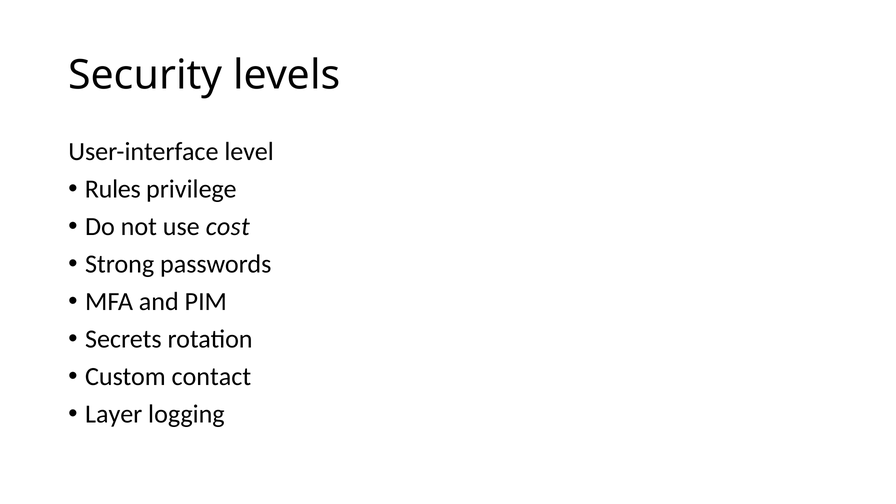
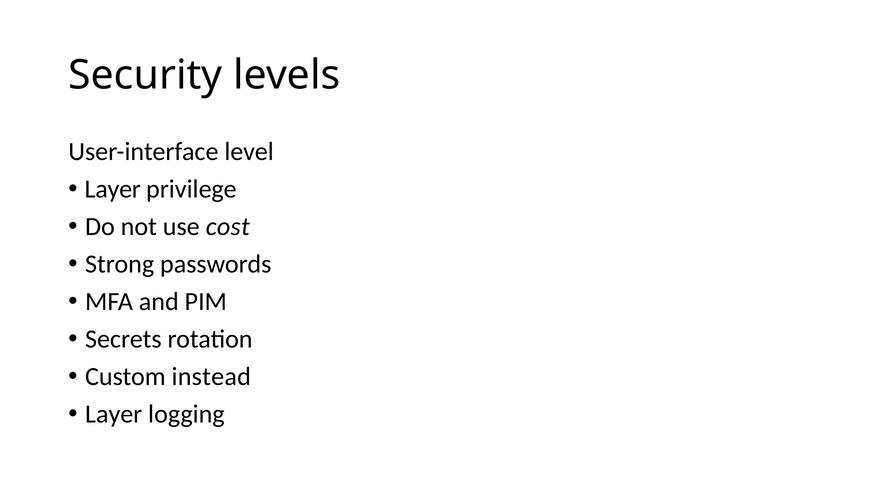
Rules at (113, 189): Rules -> Layer
contact: contact -> instead
